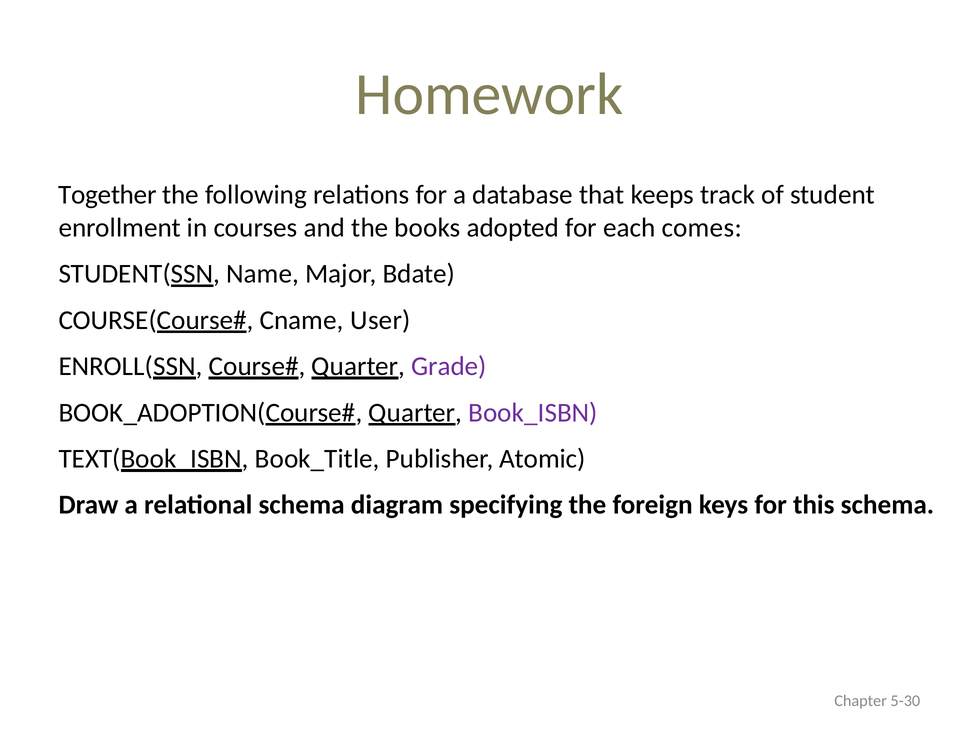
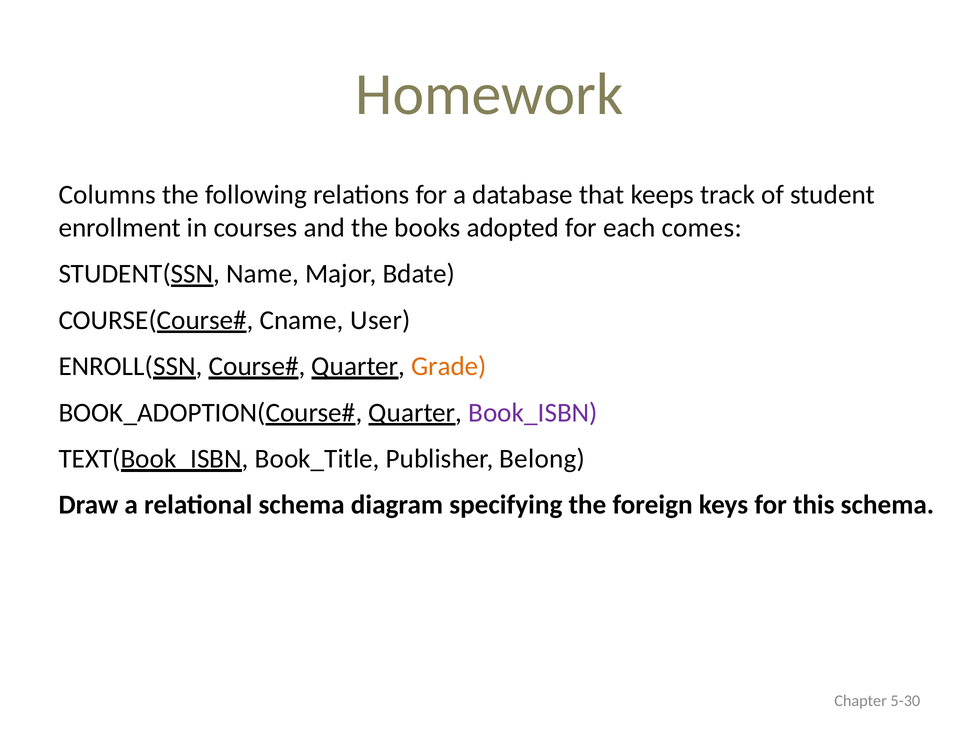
Together: Together -> Columns
Grade colour: purple -> orange
Atomic: Atomic -> Belong
